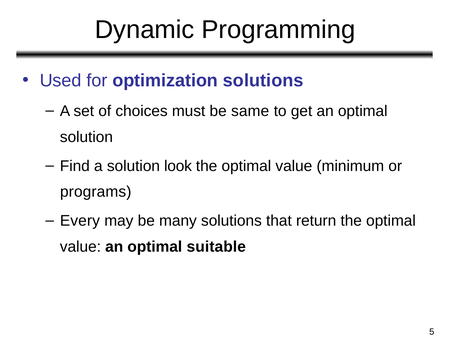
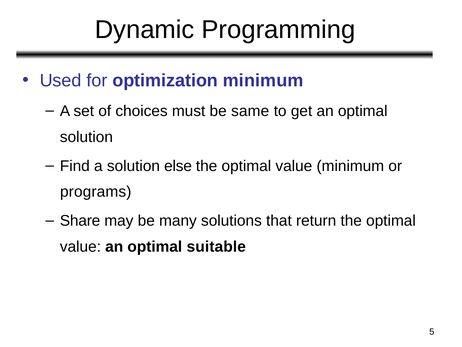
optimization solutions: solutions -> minimum
look: look -> else
Every: Every -> Share
